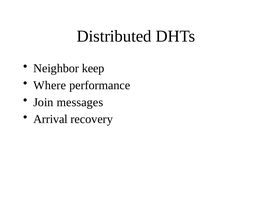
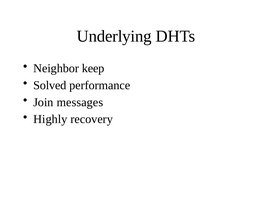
Distributed: Distributed -> Underlying
Where: Where -> Solved
Arrival: Arrival -> Highly
